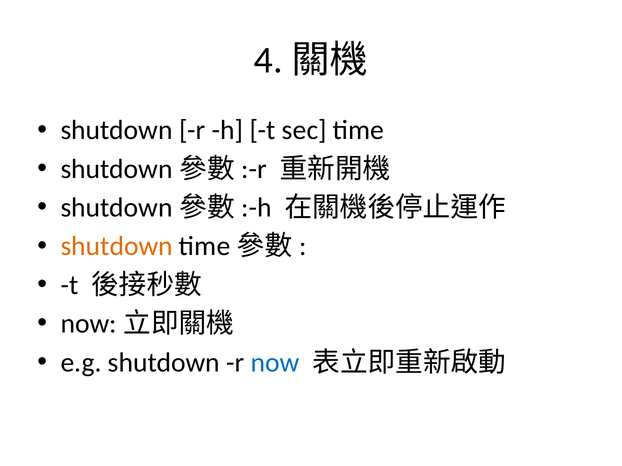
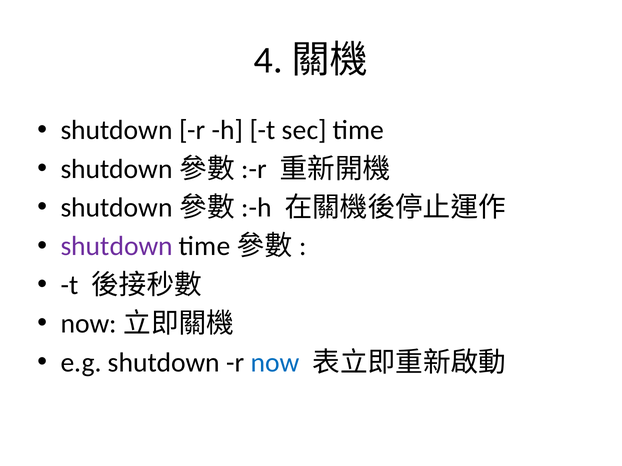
shutdown at (117, 247) colour: orange -> purple
